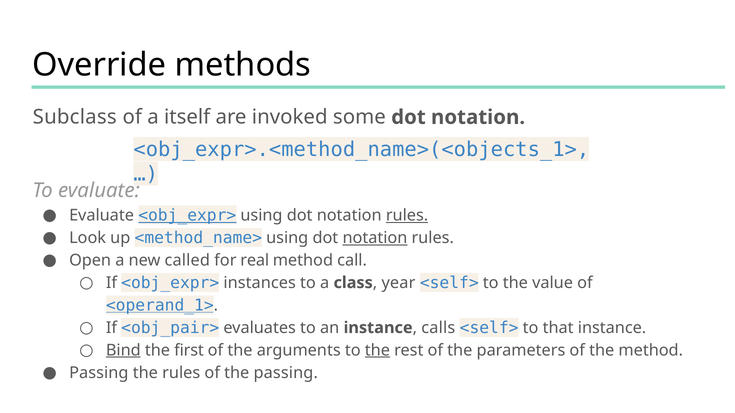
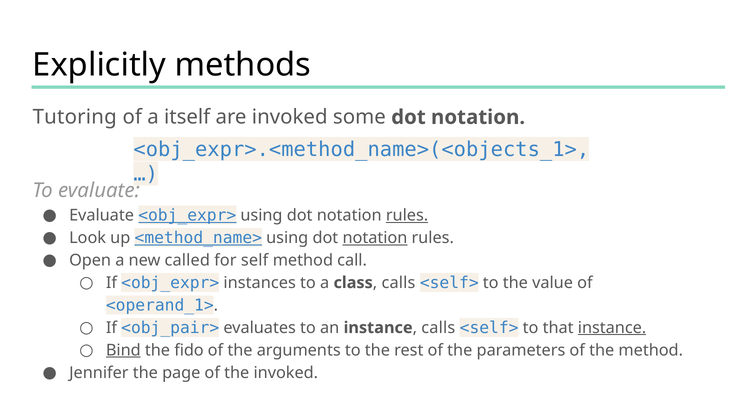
Override: Override -> Explicitly
Subclass: Subclass -> Tutoring
<method_name> underline: none -> present
real: real -> self
class year: year -> calls
<operand_1> underline: present -> none
instance at (612, 328) underline: none -> present
first: first -> fido
the at (377, 351) underline: present -> none
Passing at (99, 373): Passing -> Jennifer
the rules: rules -> page
the passing: passing -> invoked
